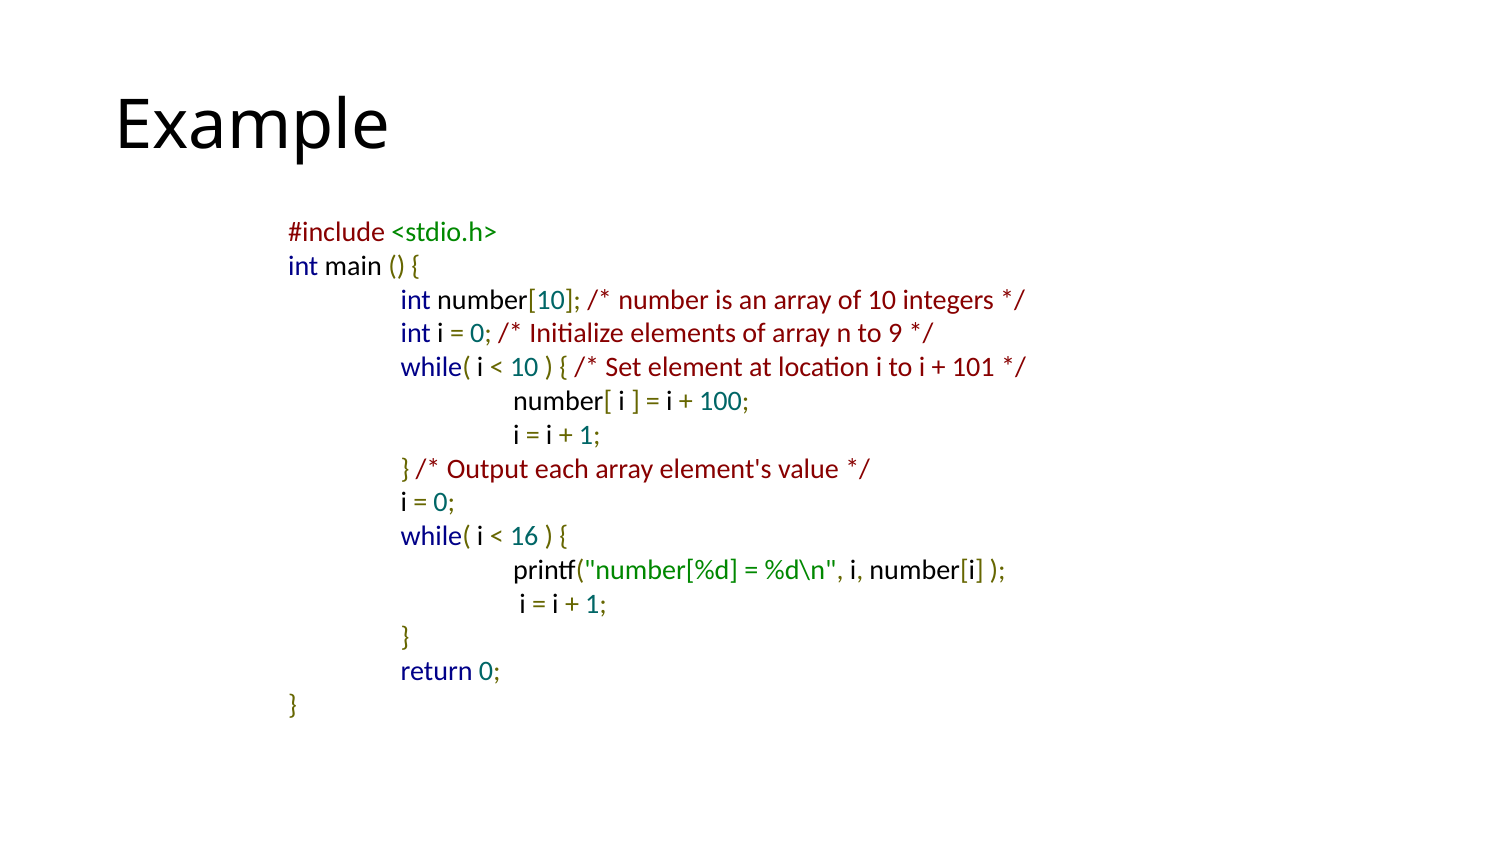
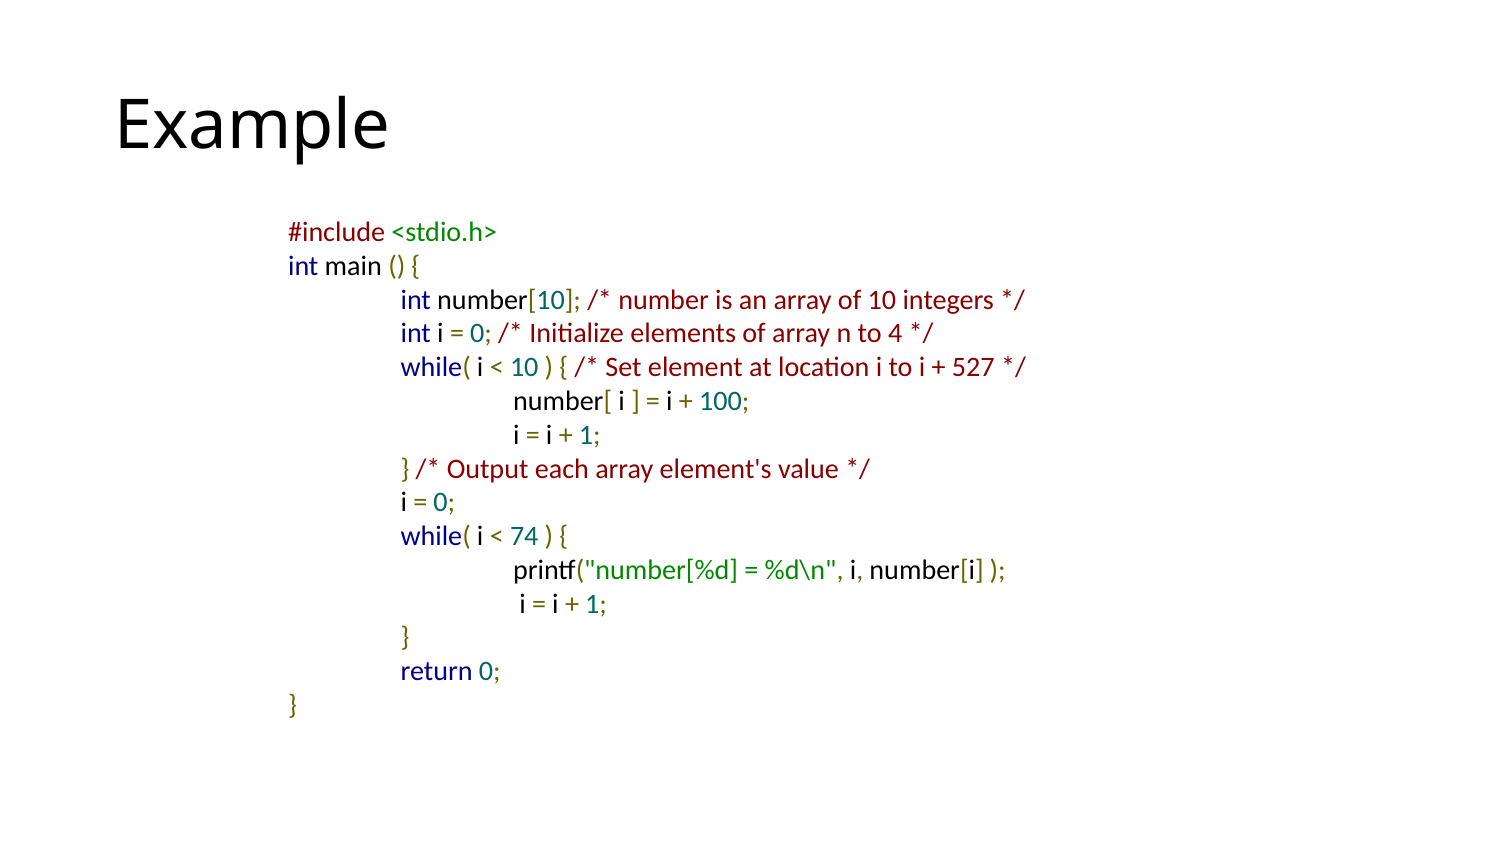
9: 9 -> 4
101: 101 -> 527
16: 16 -> 74
